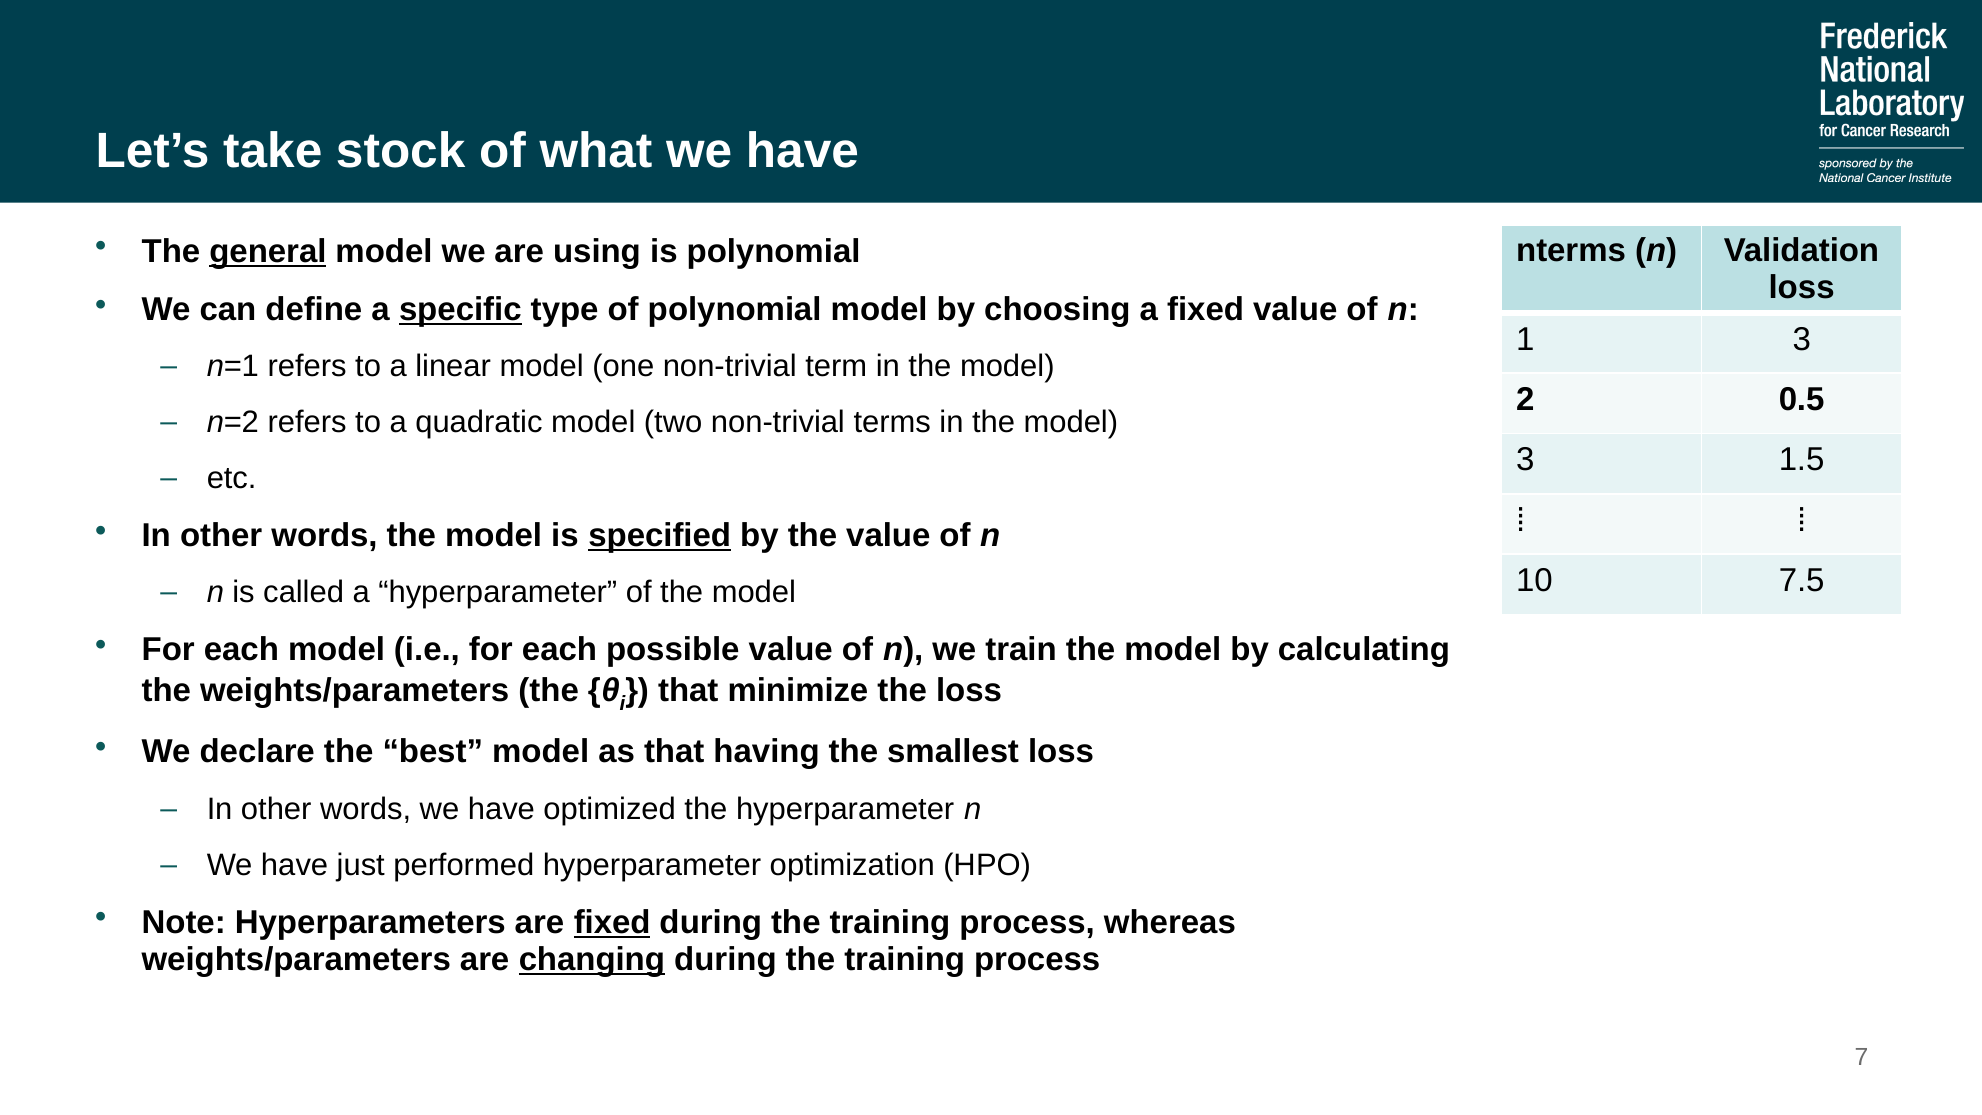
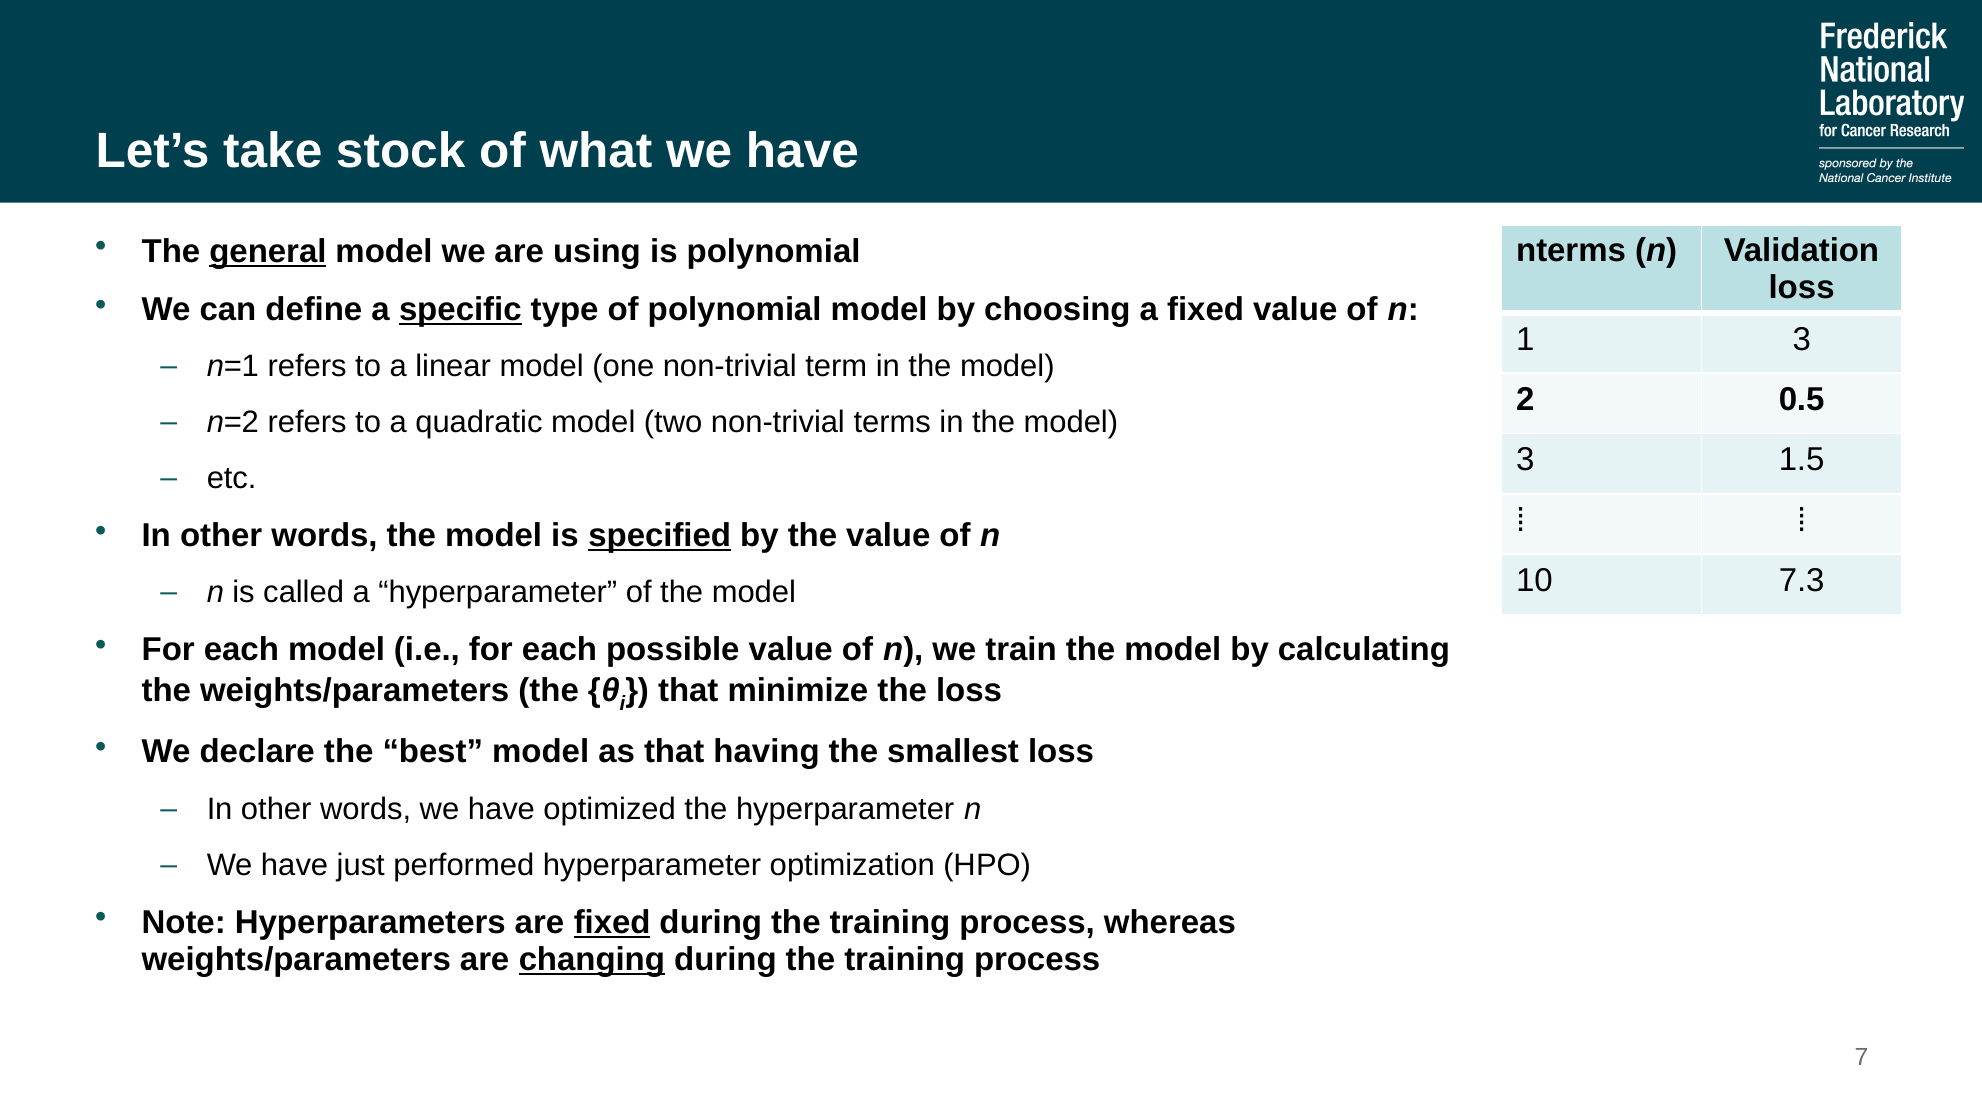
7.5: 7.5 -> 7.3
